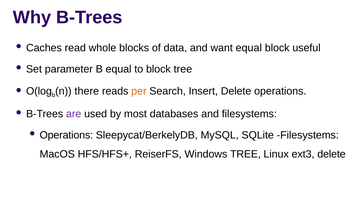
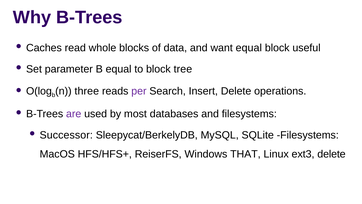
there: there -> three
per colour: orange -> purple
Operations at (66, 135): Operations -> Successor
Windows TREE: TREE -> THAT
